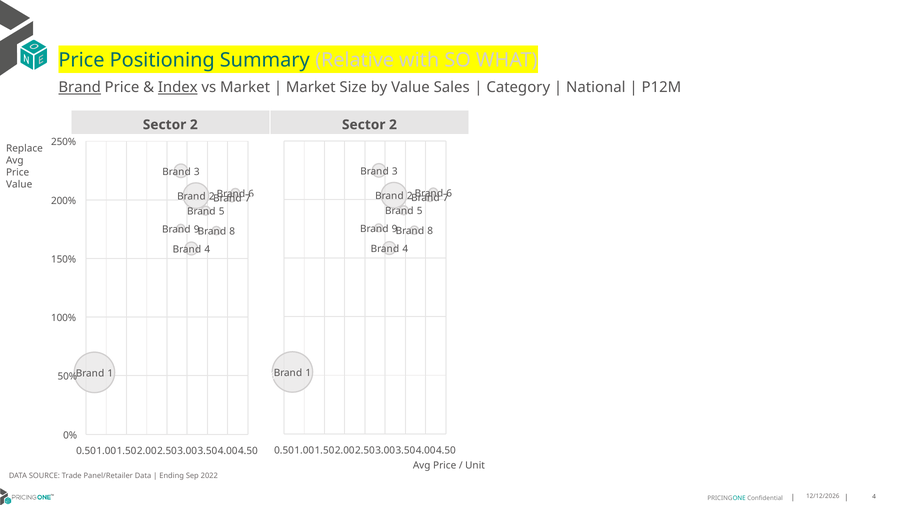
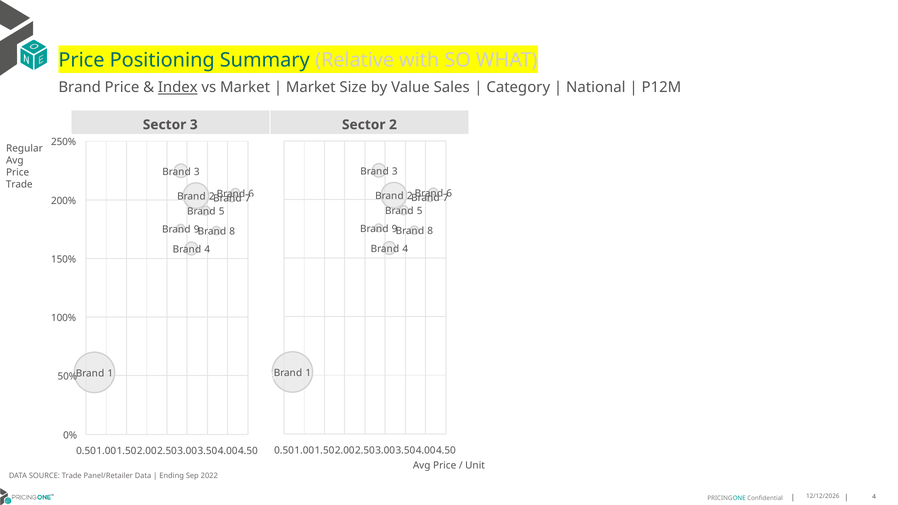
Brand at (80, 88) underline: present -> none
2 at (194, 125): 2 -> 3
Replace: Replace -> Regular
Value at (19, 184): Value -> Trade
